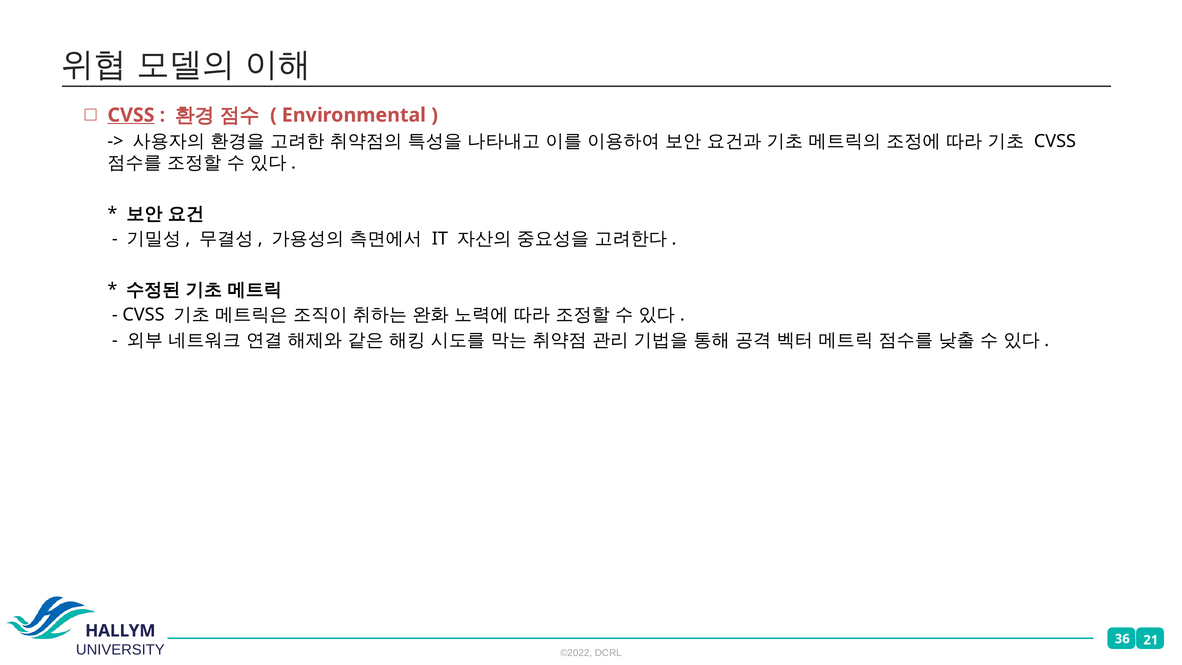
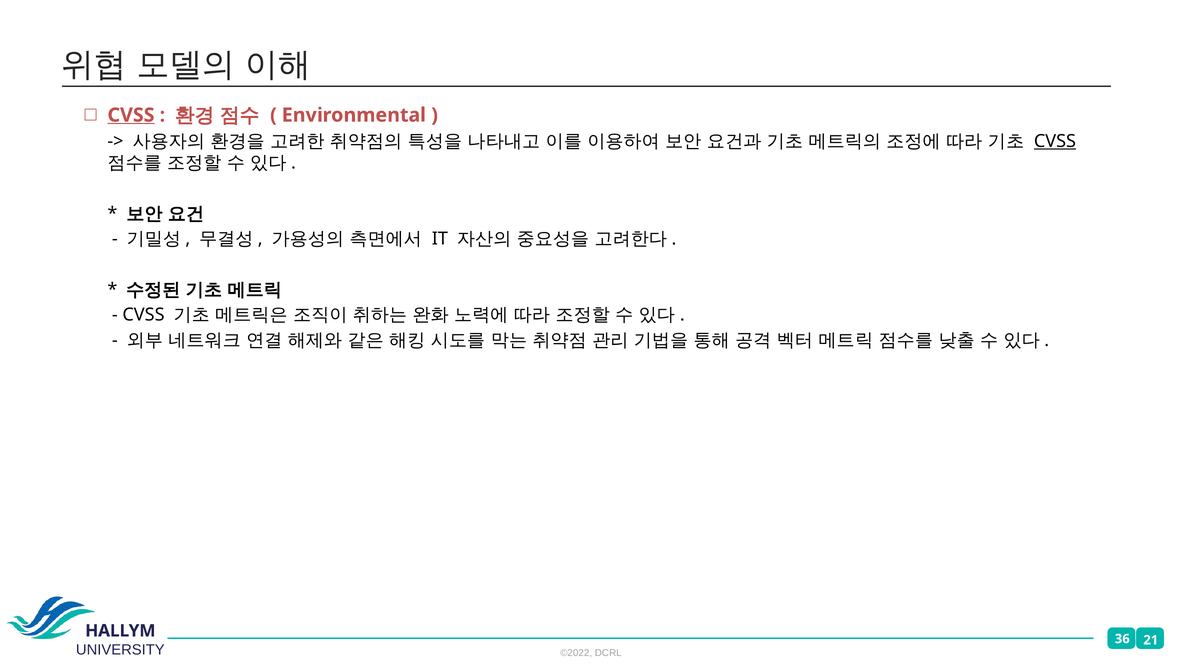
CVSS at (1055, 141) underline: none -> present
